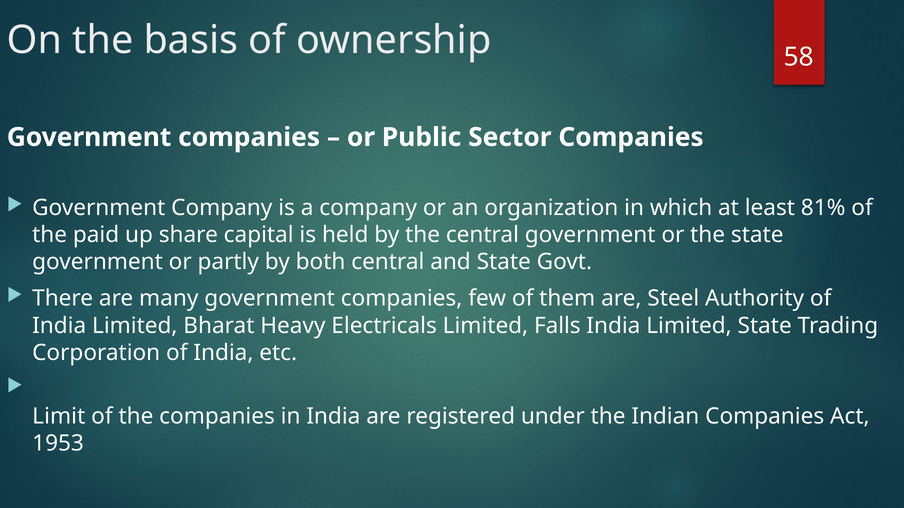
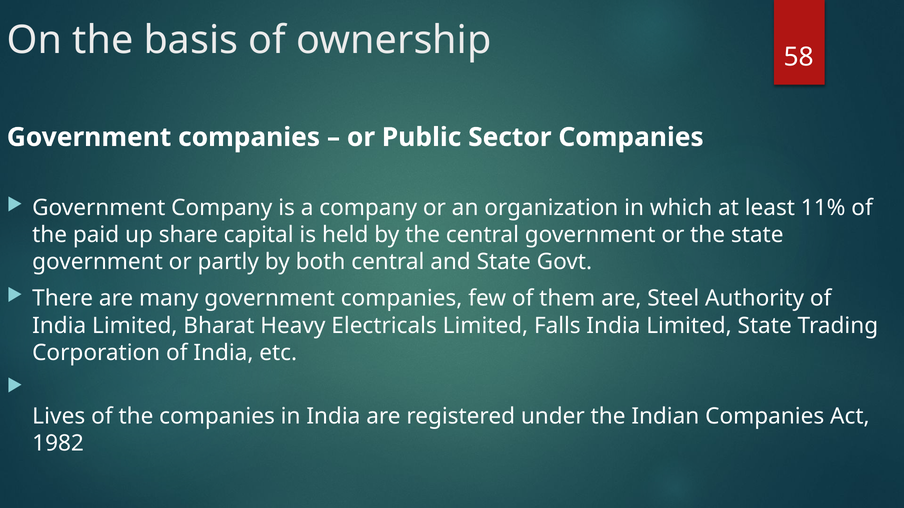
81%: 81% -> 11%
Limit: Limit -> Lives
1953: 1953 -> 1982
